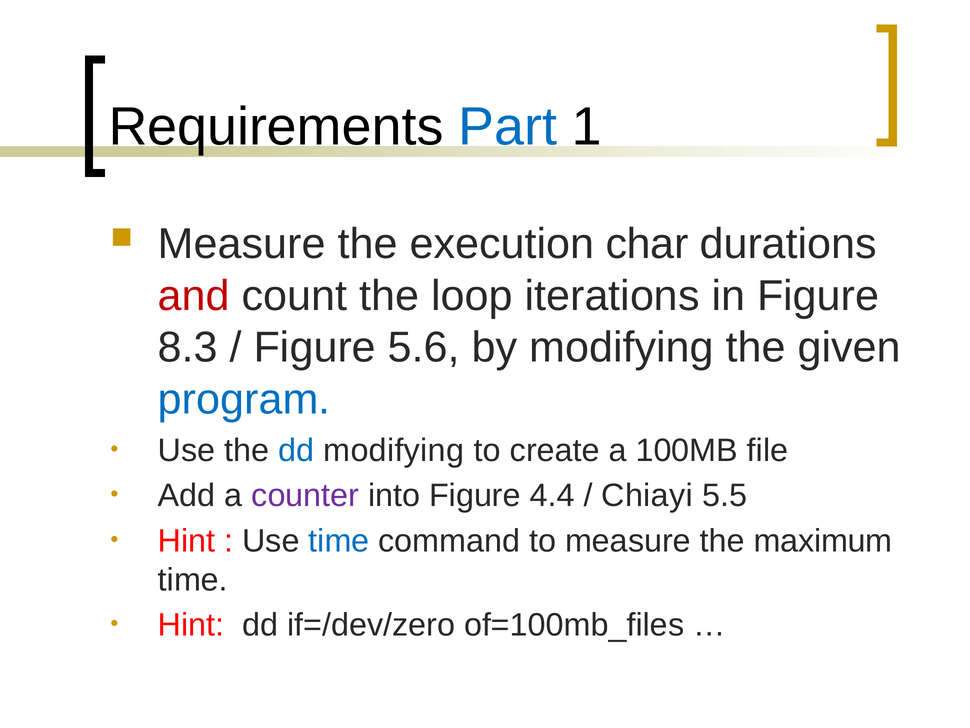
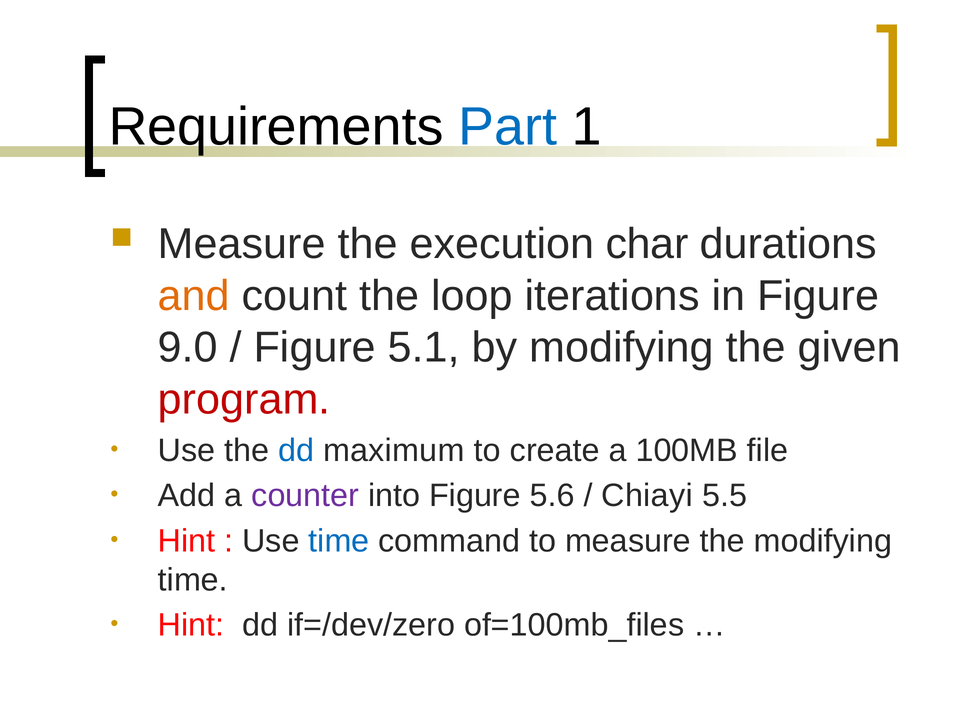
and colour: red -> orange
8.3: 8.3 -> 9.0
5.6: 5.6 -> 5.1
program colour: blue -> red
dd modifying: modifying -> maximum
4.4: 4.4 -> 5.6
the maximum: maximum -> modifying
